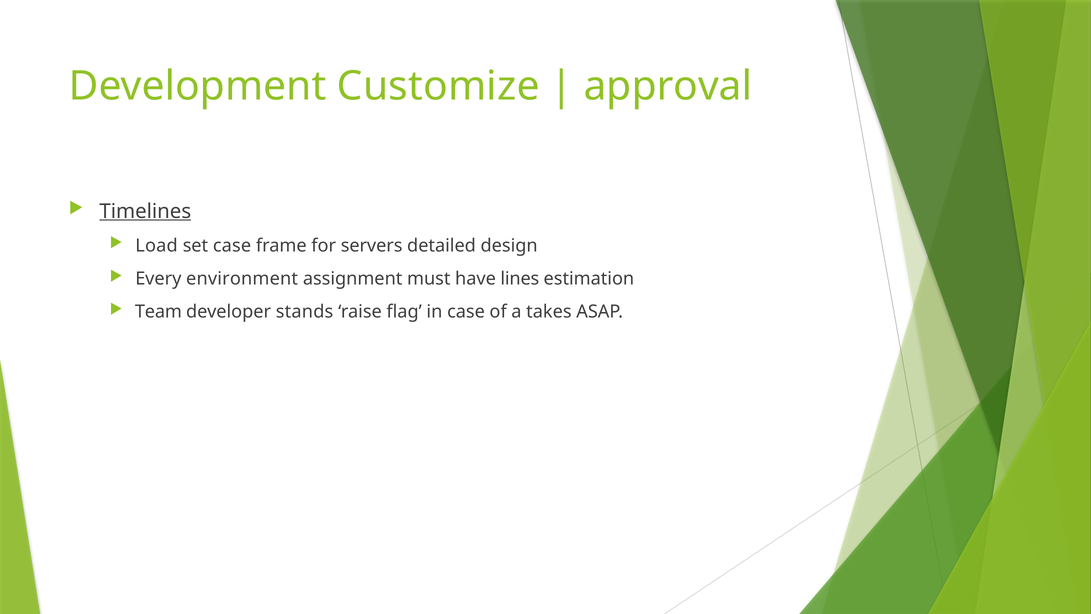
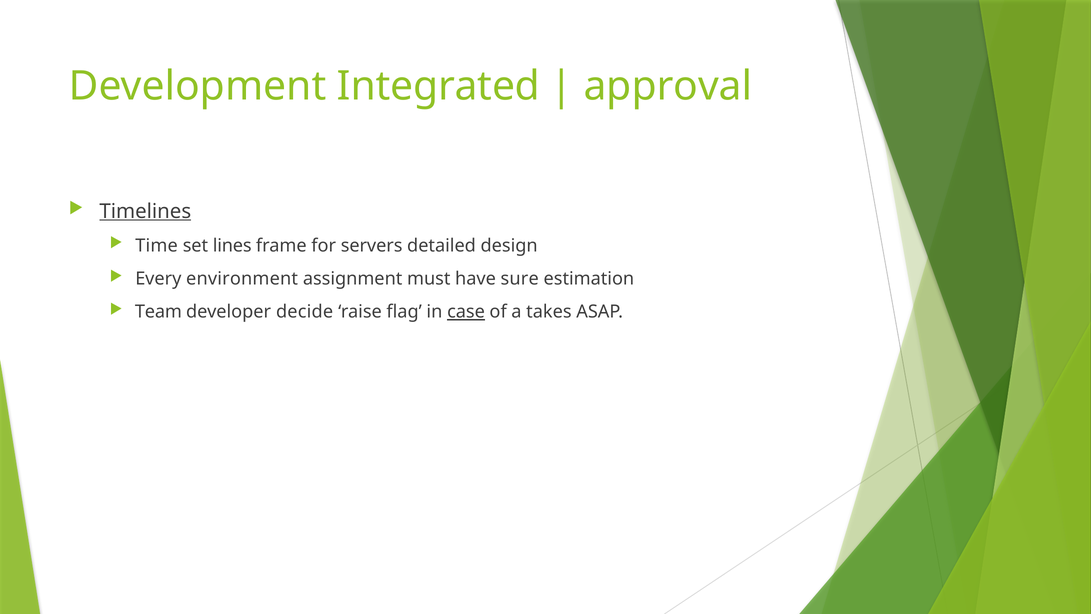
Customize: Customize -> Integrated
Load: Load -> Time
set case: case -> lines
lines: lines -> sure
stands: stands -> decide
case at (466, 312) underline: none -> present
